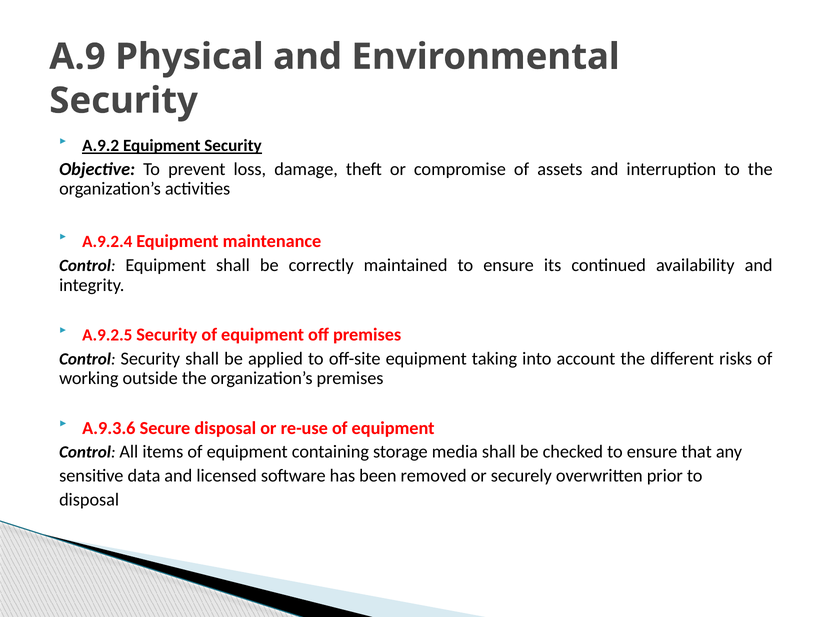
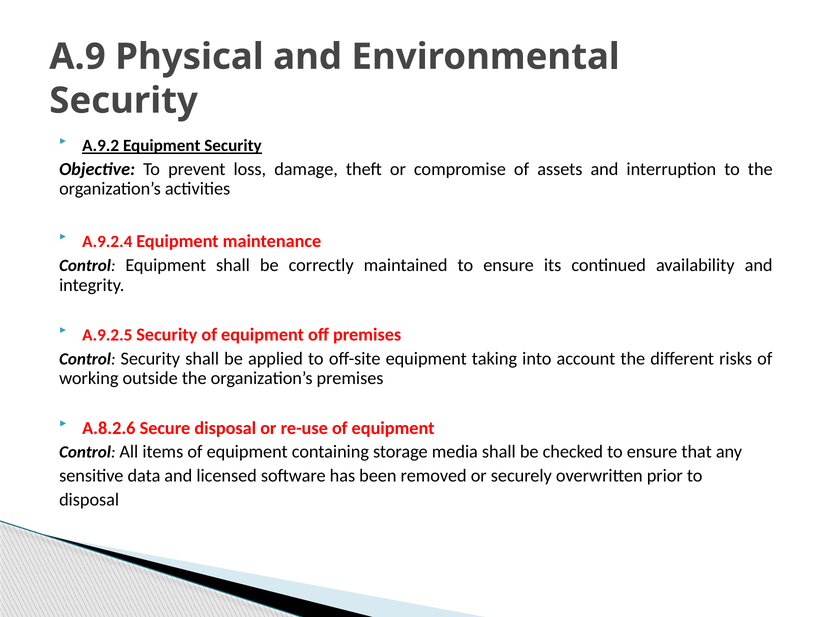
A.9.3.6: A.9.3.6 -> A.8.2.6
